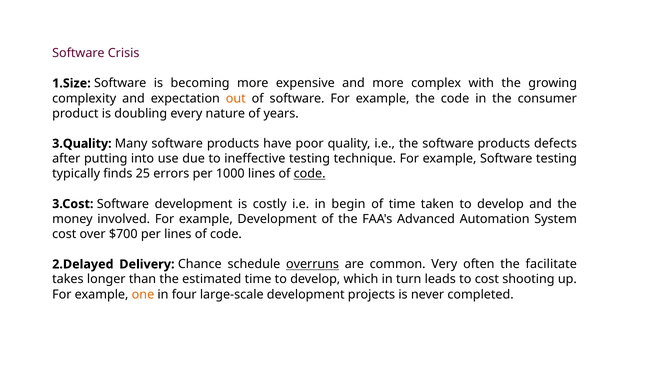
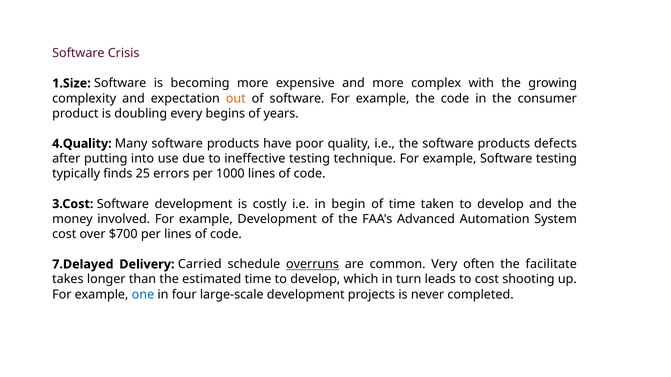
nature: nature -> begins
3.Quality: 3.Quality -> 4.Quality
code at (310, 174) underline: present -> none
2.Delayed: 2.Delayed -> 7.Delayed
Chance: Chance -> Carried
one colour: orange -> blue
